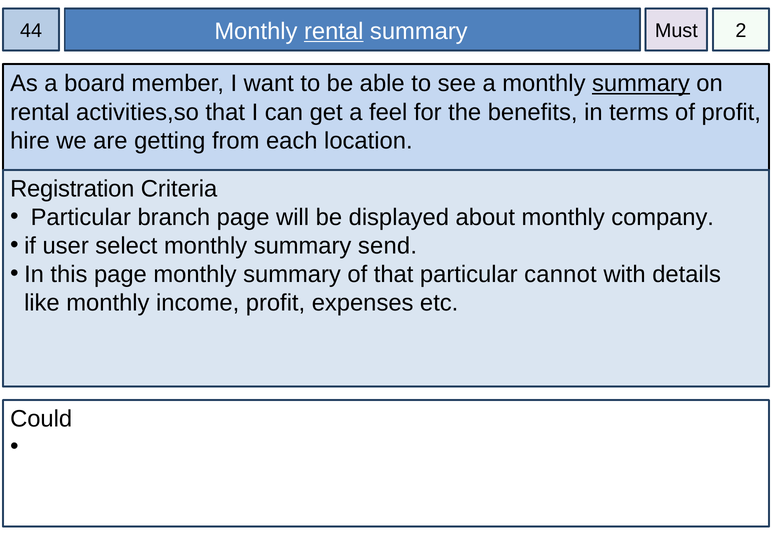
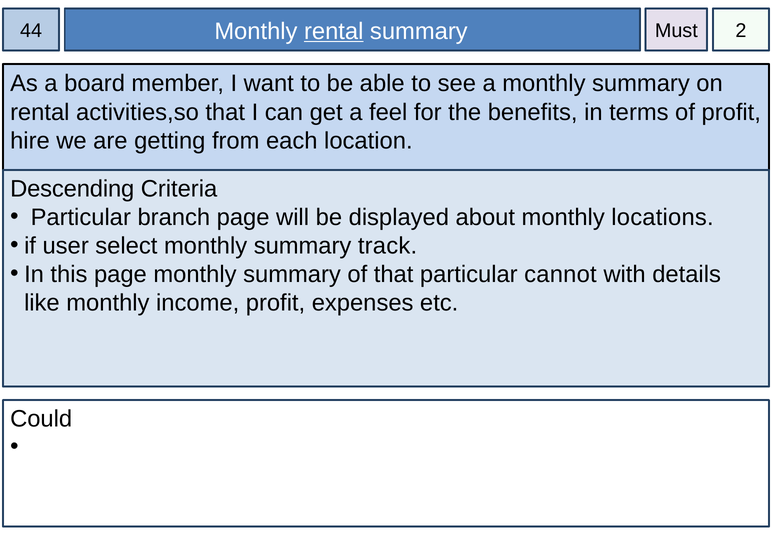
summary at (641, 84) underline: present -> none
Registration: Registration -> Descending
company: company -> locations
send: send -> track
